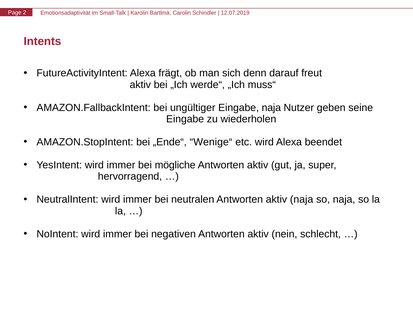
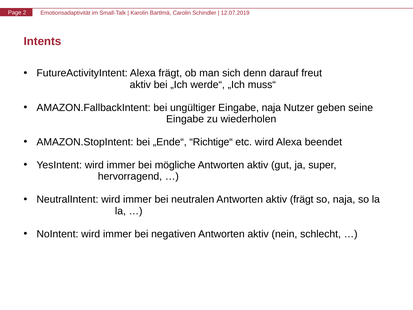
Wenige“: Wenige“ -> Richtige“
aktiv naja: naja -> frägt
